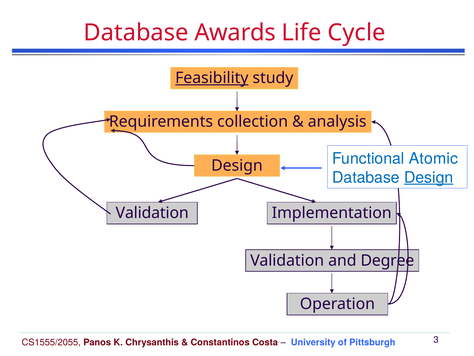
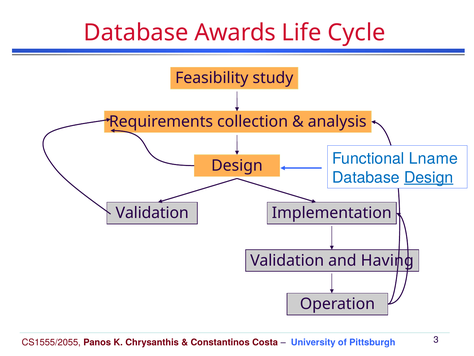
Feasibility underline: present -> none
Atomic: Atomic -> Lname
Degree: Degree -> Having
